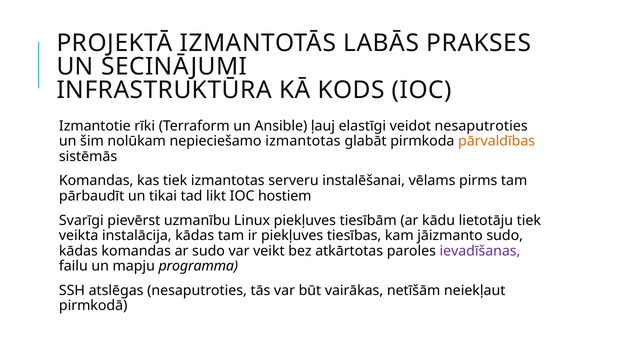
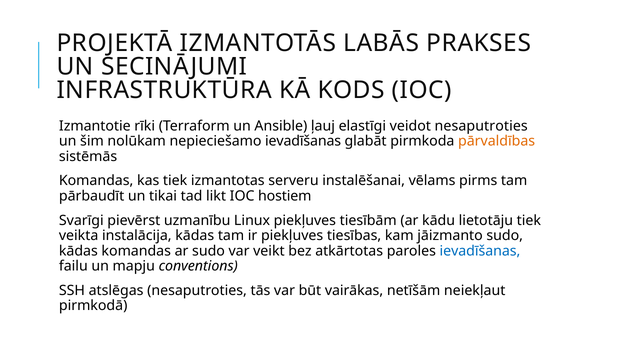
nepieciešamo izmantotas: izmantotas -> ievadīšanas
ievadīšanas at (480, 251) colour: purple -> blue
programma: programma -> conventions
